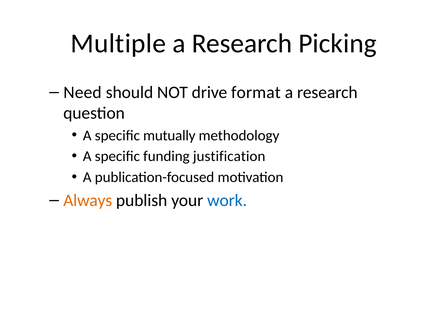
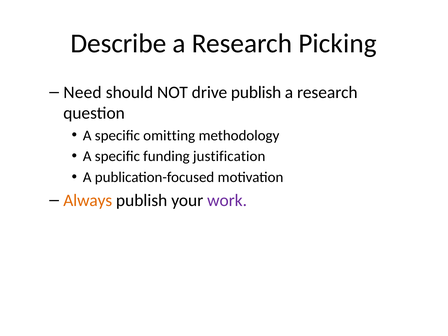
Multiple: Multiple -> Describe
drive format: format -> publish
mutually: mutually -> omitting
work colour: blue -> purple
